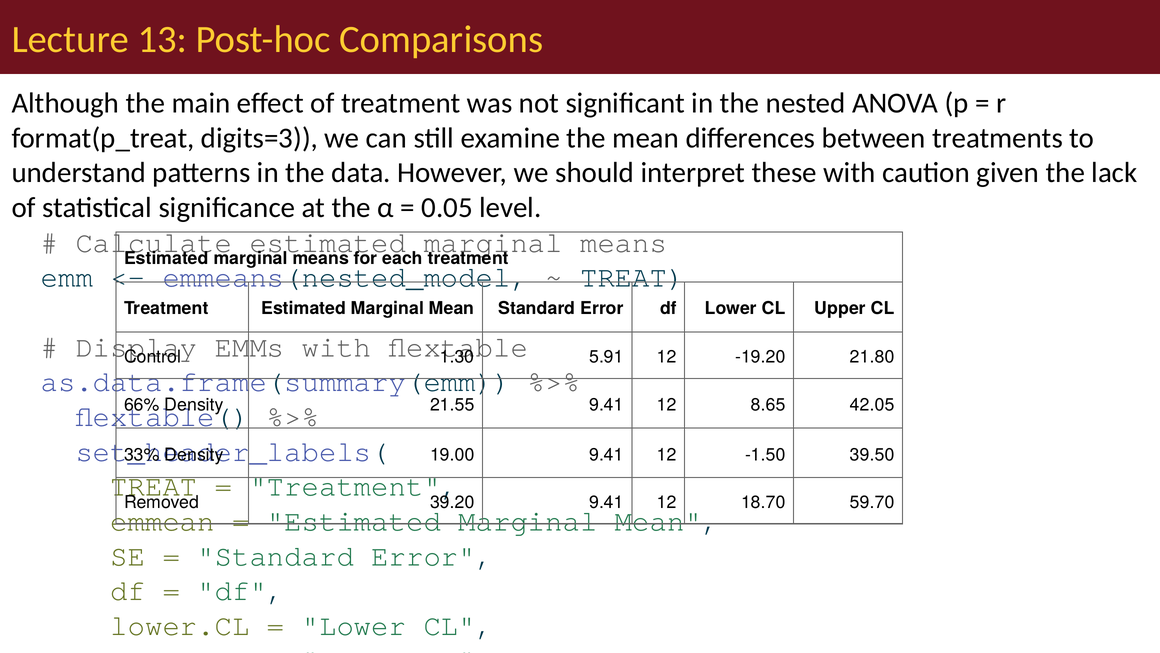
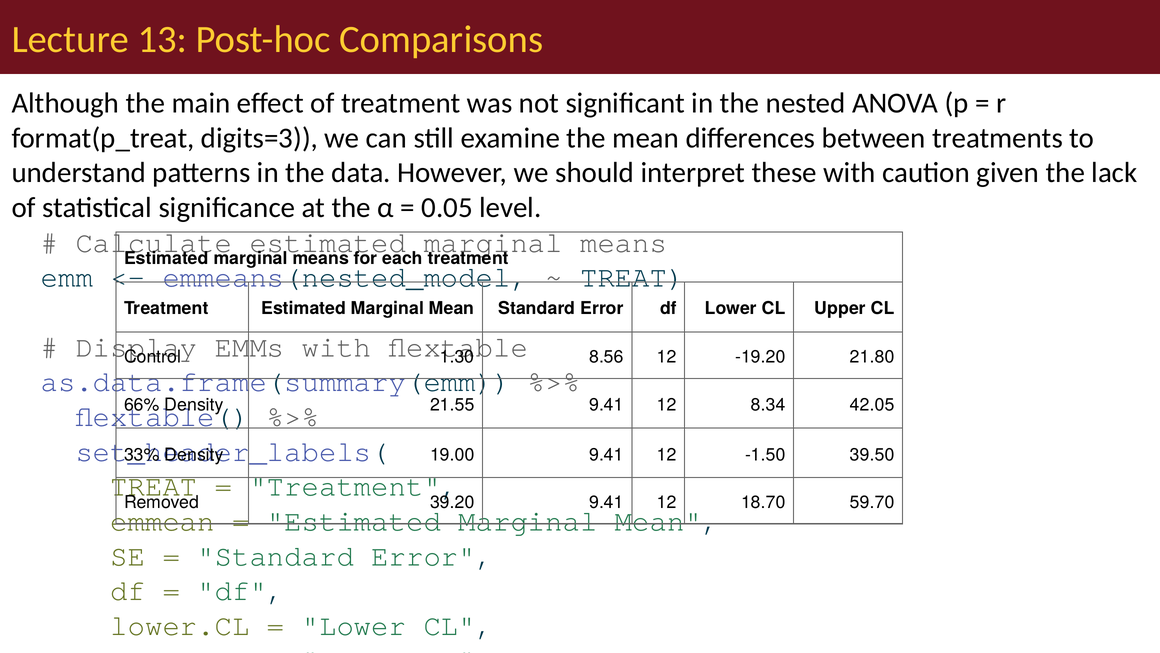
5.91: 5.91 -> 8.56
8.65: 8.65 -> 8.34
